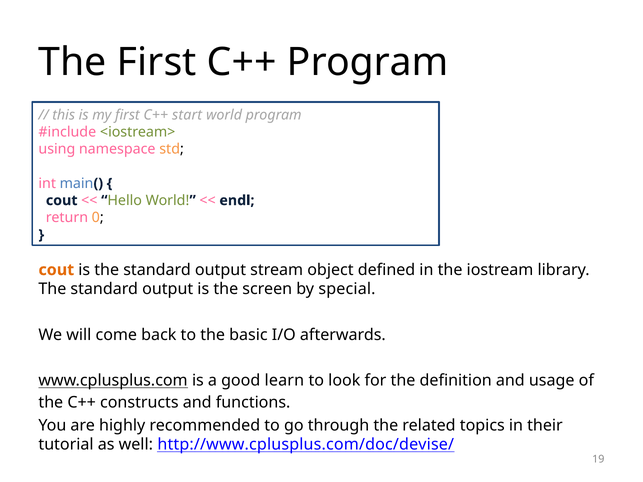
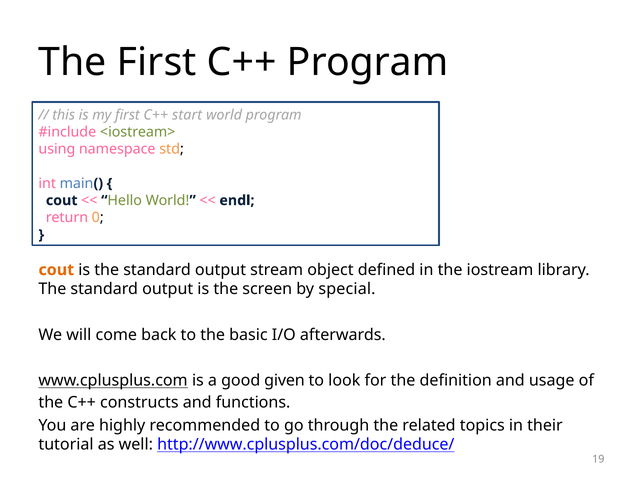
learn: learn -> given
http://www.cplusplus.com/doc/devise/: http://www.cplusplus.com/doc/devise/ -> http://www.cplusplus.com/doc/deduce/
